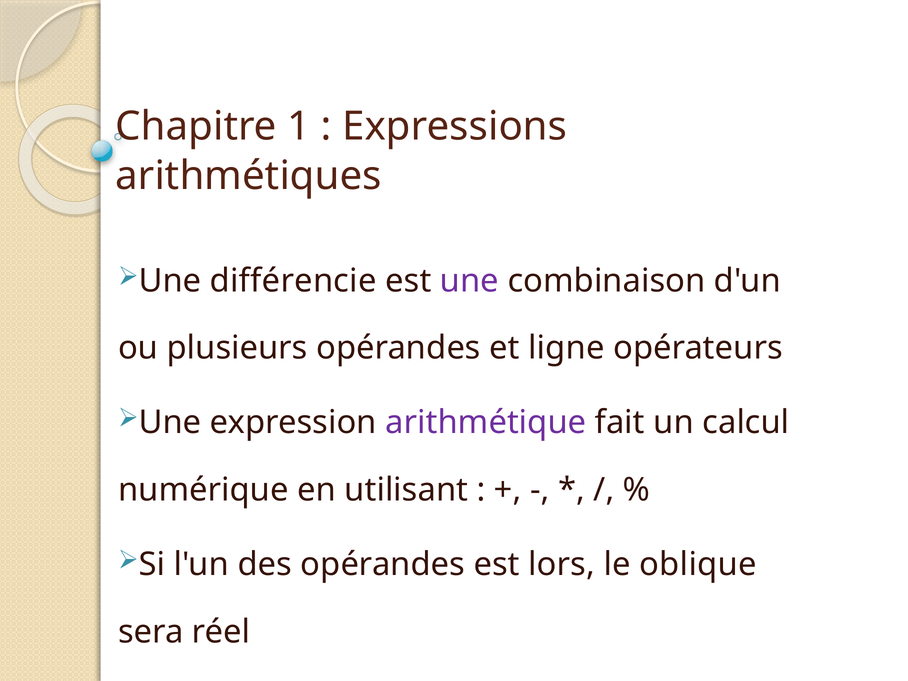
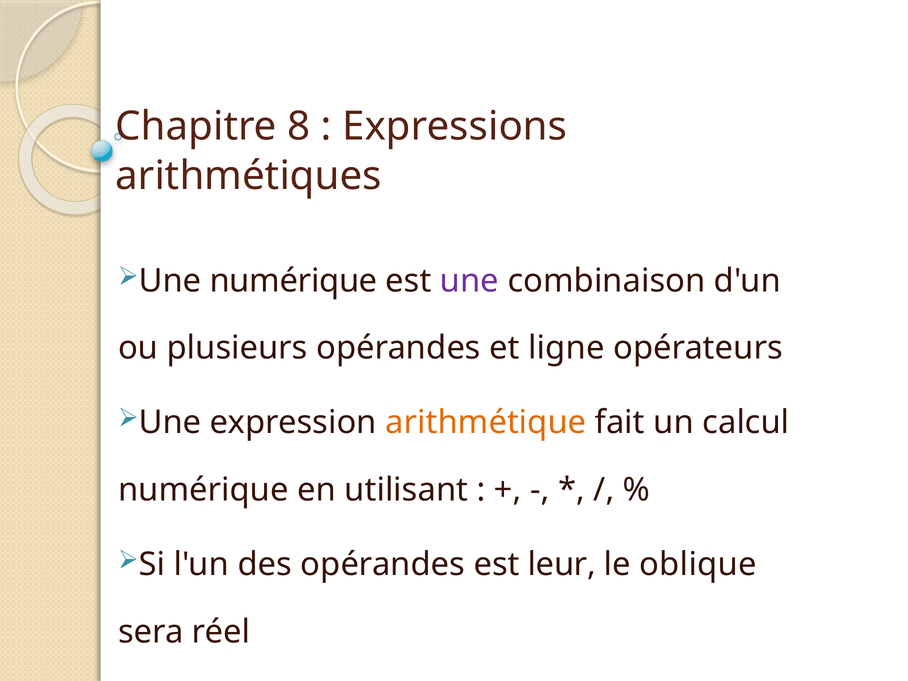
1: 1 -> 8
Une différencie: différencie -> numérique
arithmétique colour: purple -> orange
lors: lors -> leur
